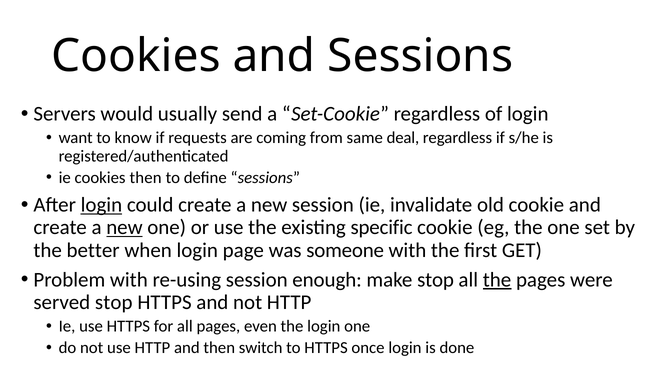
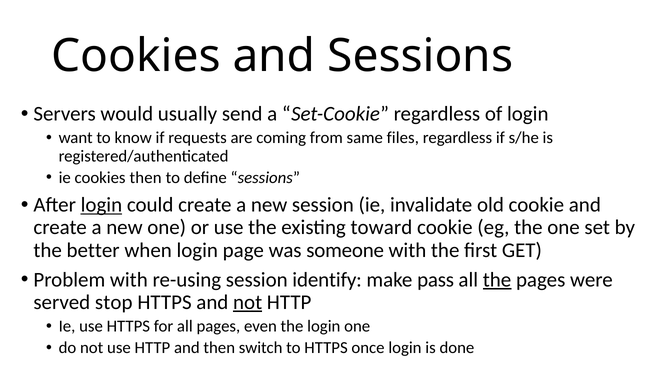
deal: deal -> files
new at (124, 228) underline: present -> none
specific: specific -> toward
enough: enough -> identify
make stop: stop -> pass
not at (248, 303) underline: none -> present
